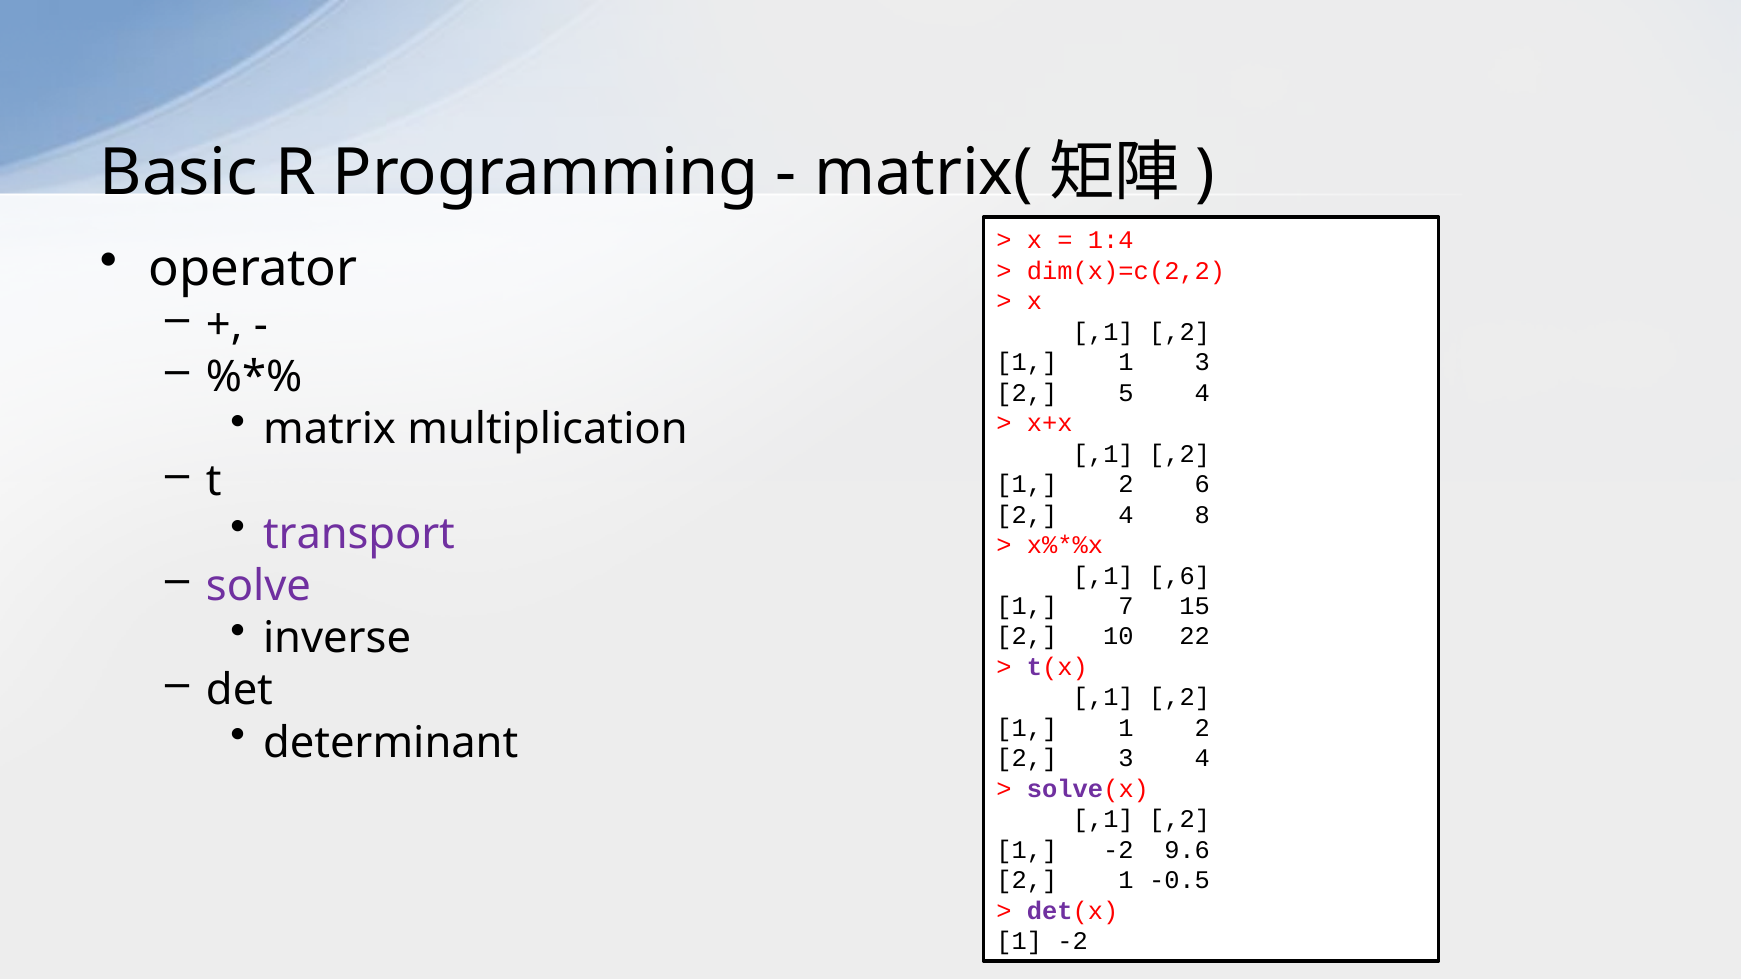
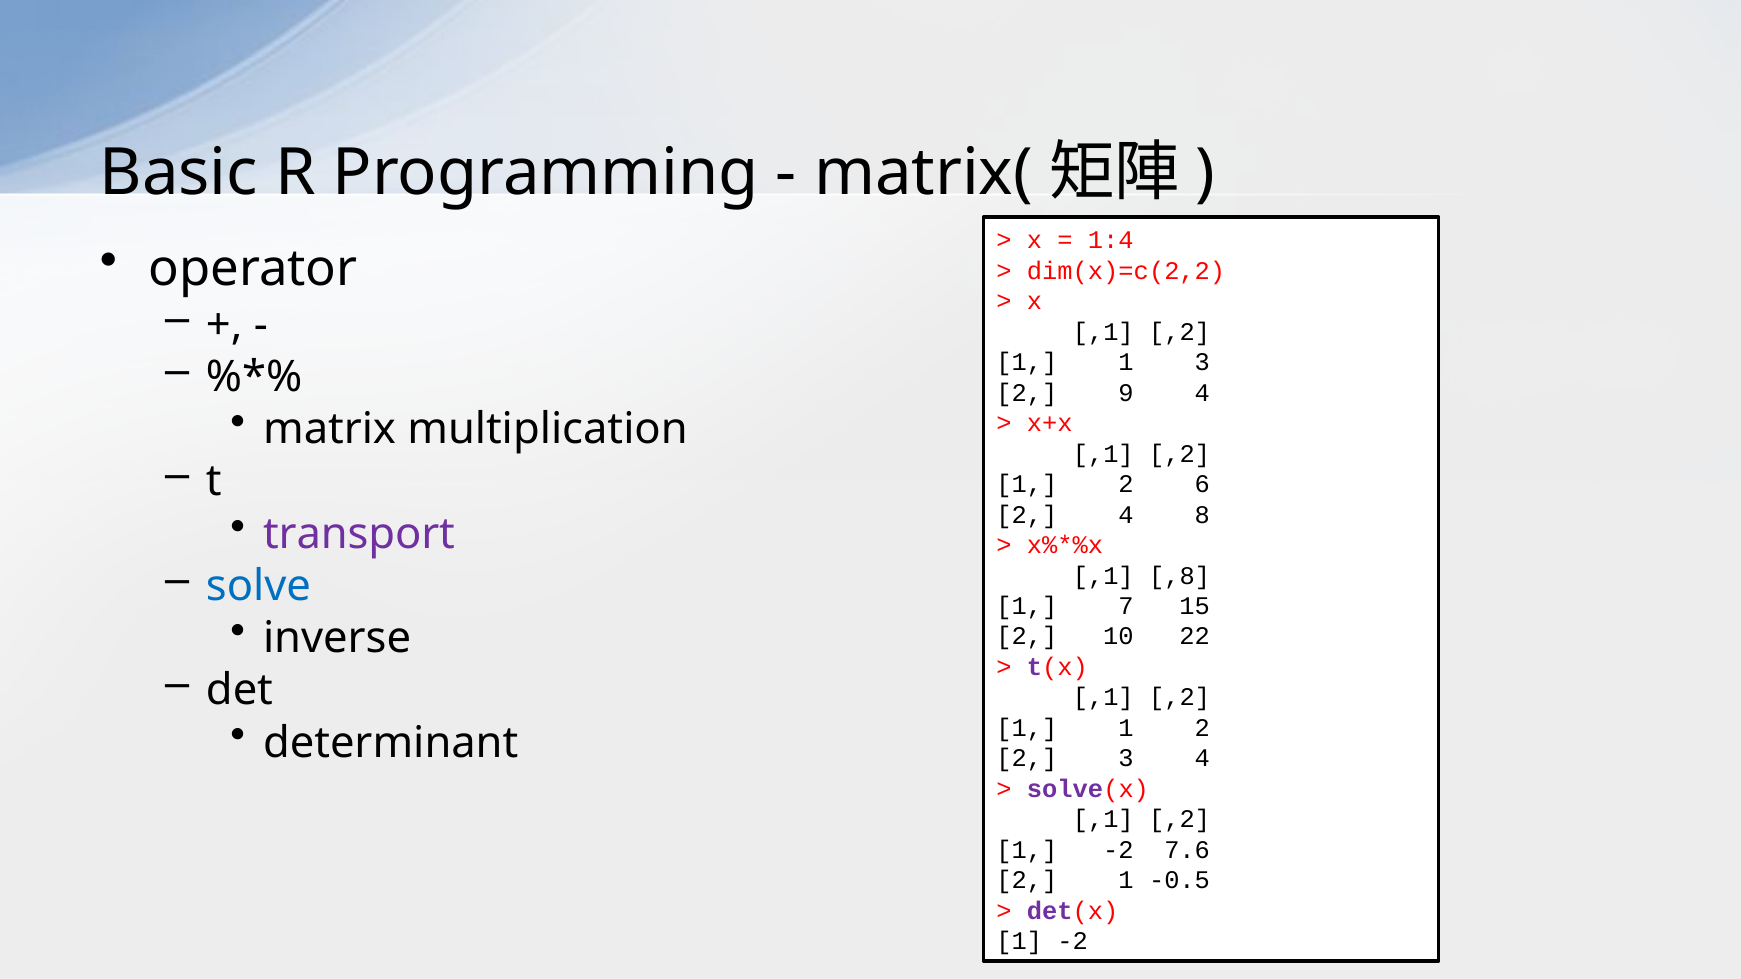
5: 5 -> 9
solve colour: purple -> blue
,6: ,6 -> ,8
9.6: 9.6 -> 7.6
